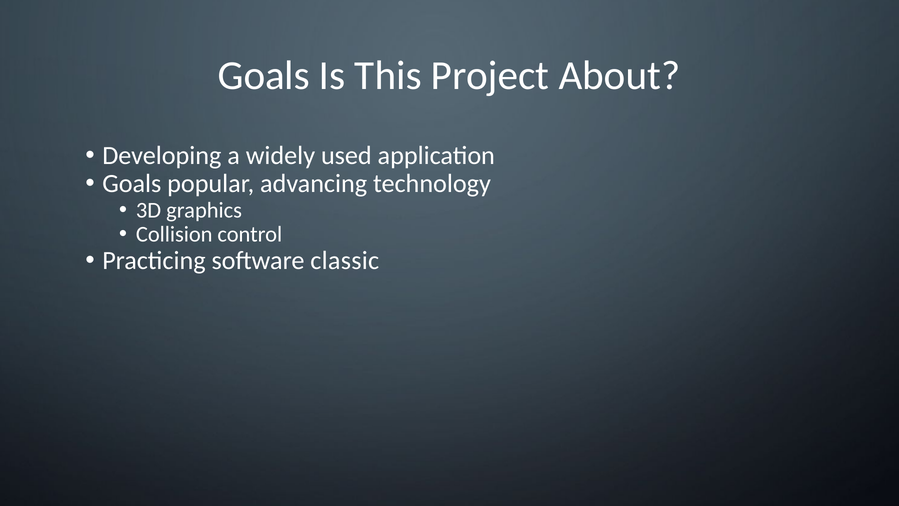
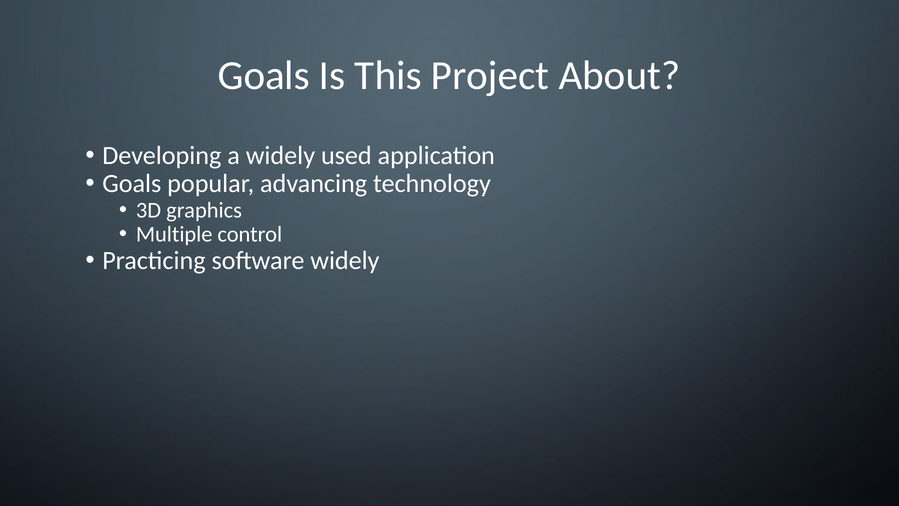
Collision: Collision -> Multiple
software classic: classic -> widely
